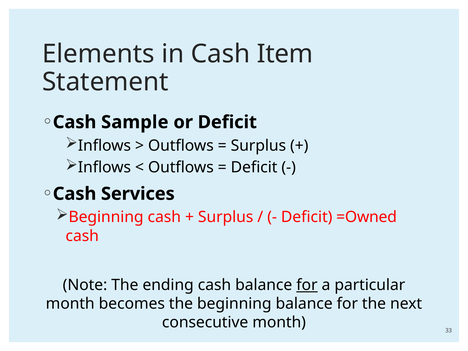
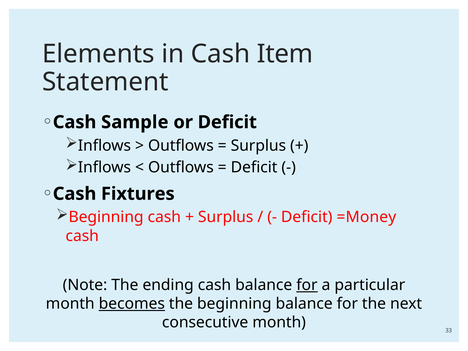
Services: Services -> Fixtures
=Owned: =Owned -> =Money
becomes underline: none -> present
